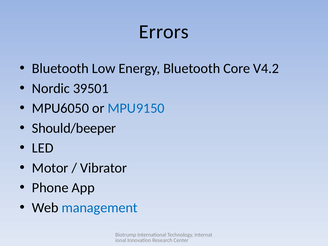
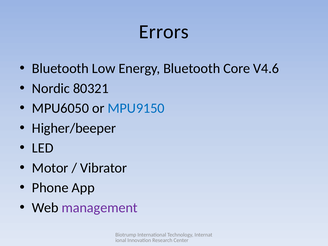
V4.2: V4.2 -> V4.6
39501: 39501 -> 80321
Should/beeper: Should/beeper -> Higher/beeper
management colour: blue -> purple
